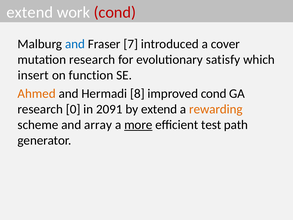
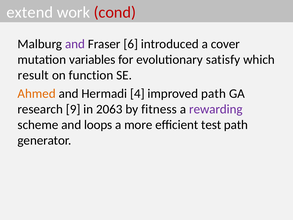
and at (75, 44) colour: blue -> purple
7: 7 -> 6
mutation research: research -> variables
insert: insert -> result
8: 8 -> 4
improved cond: cond -> path
0: 0 -> 9
2091: 2091 -> 2063
by extend: extend -> fitness
rewarding colour: orange -> purple
array: array -> loops
more underline: present -> none
